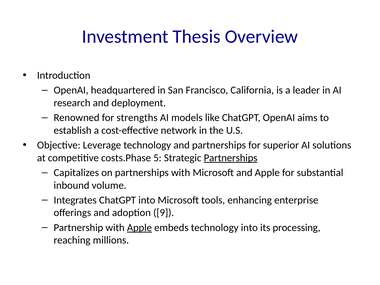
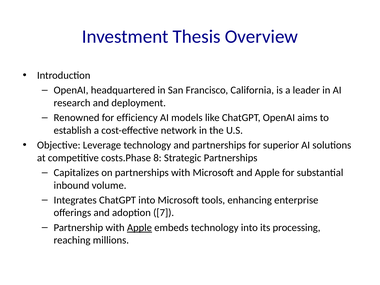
strengths: strengths -> efficiency
5: 5 -> 8
Partnerships at (231, 158) underline: present -> none
9: 9 -> 7
